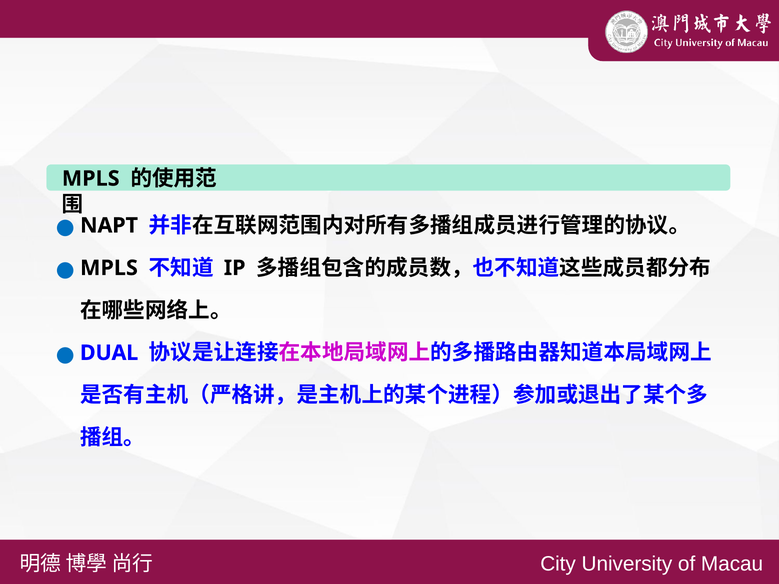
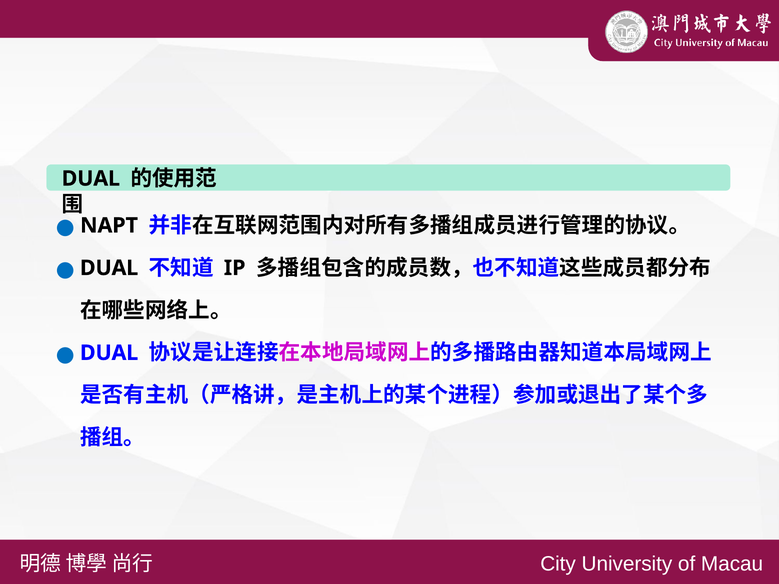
MPLS at (91, 179): MPLS -> DUAL
MPLS at (109, 268): MPLS -> DUAL
